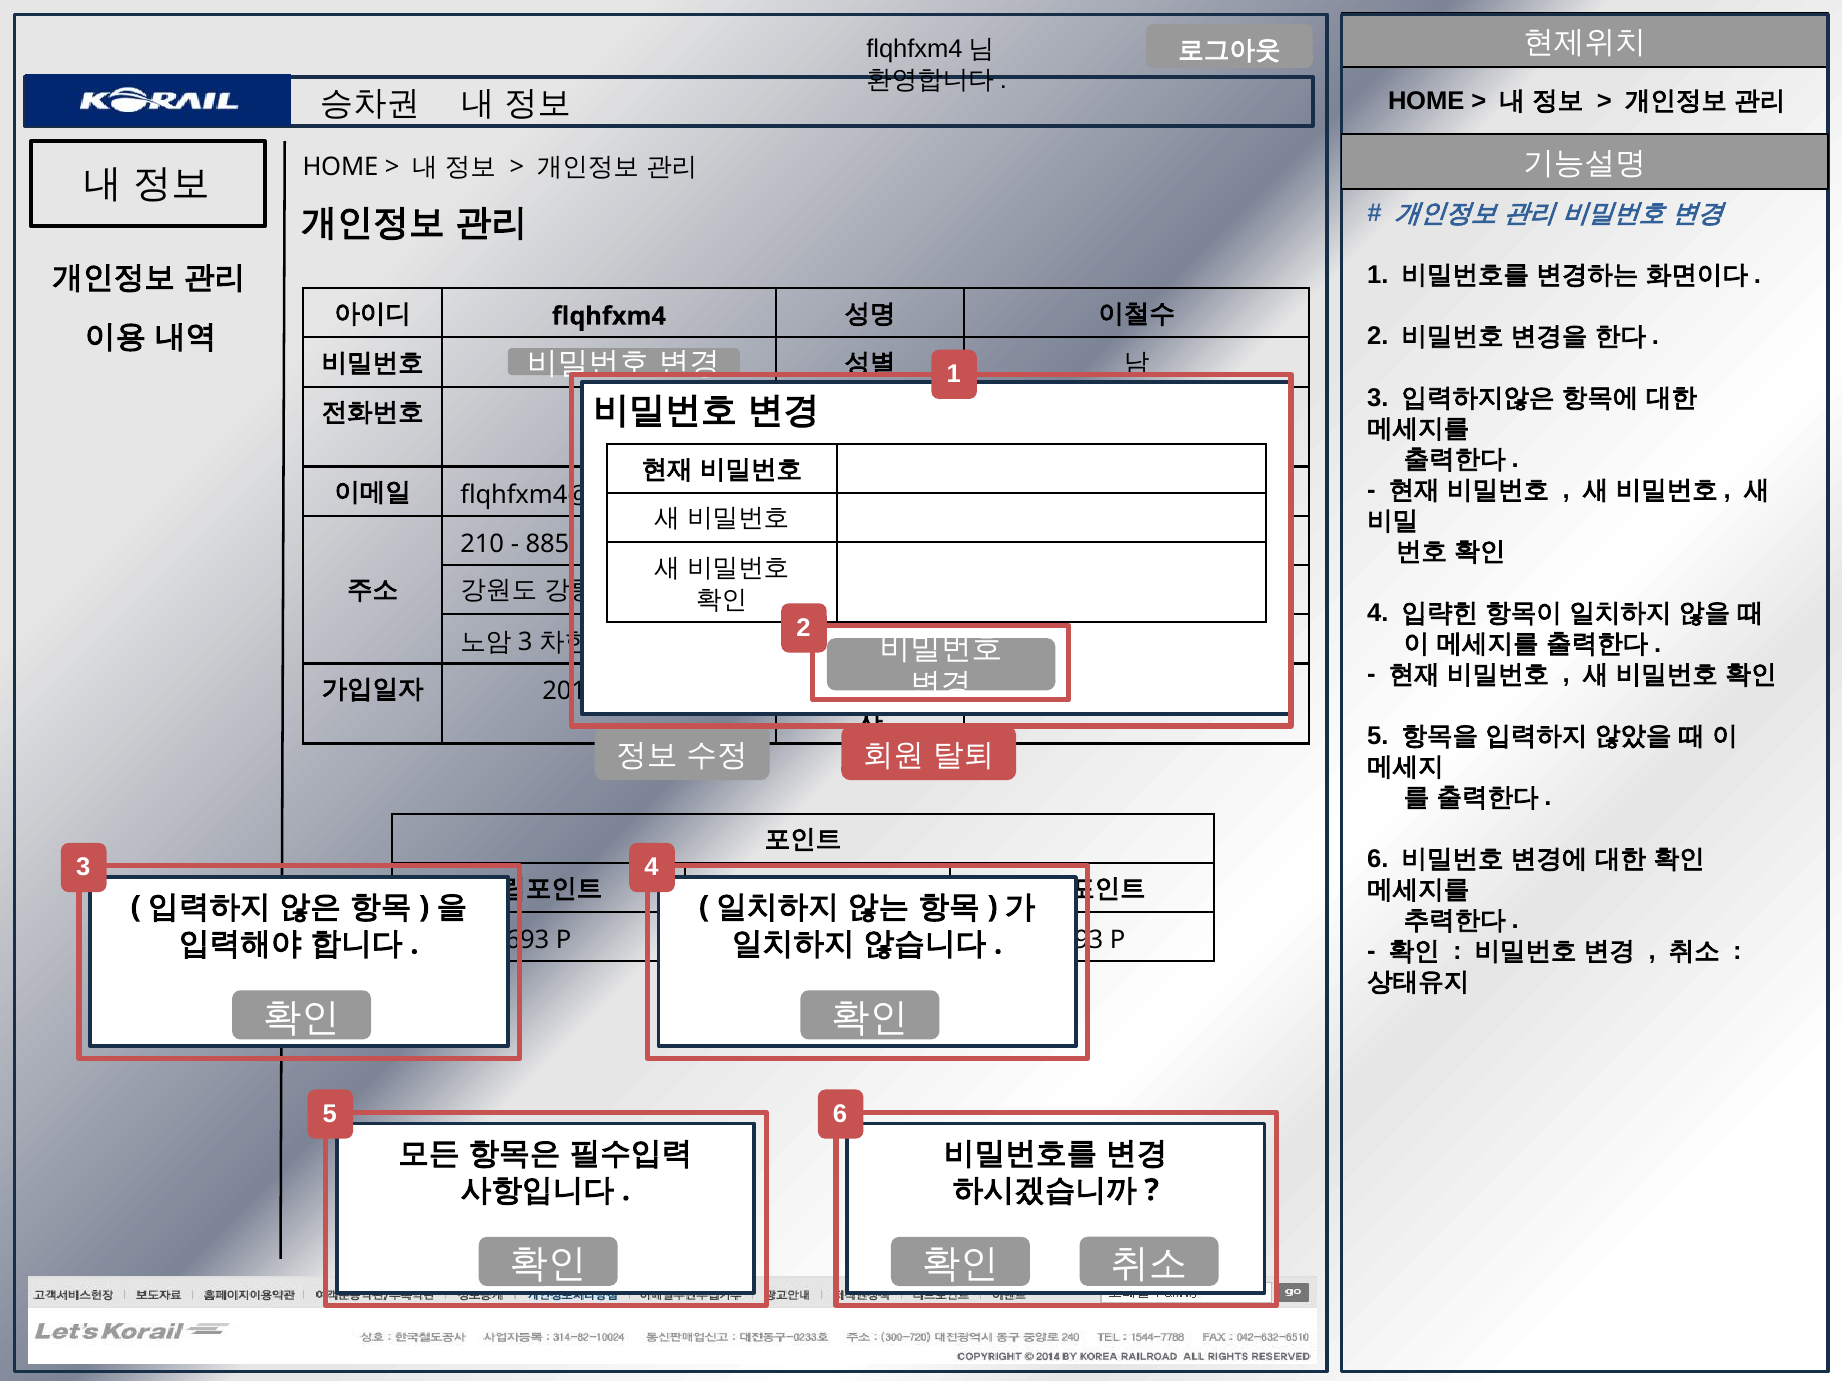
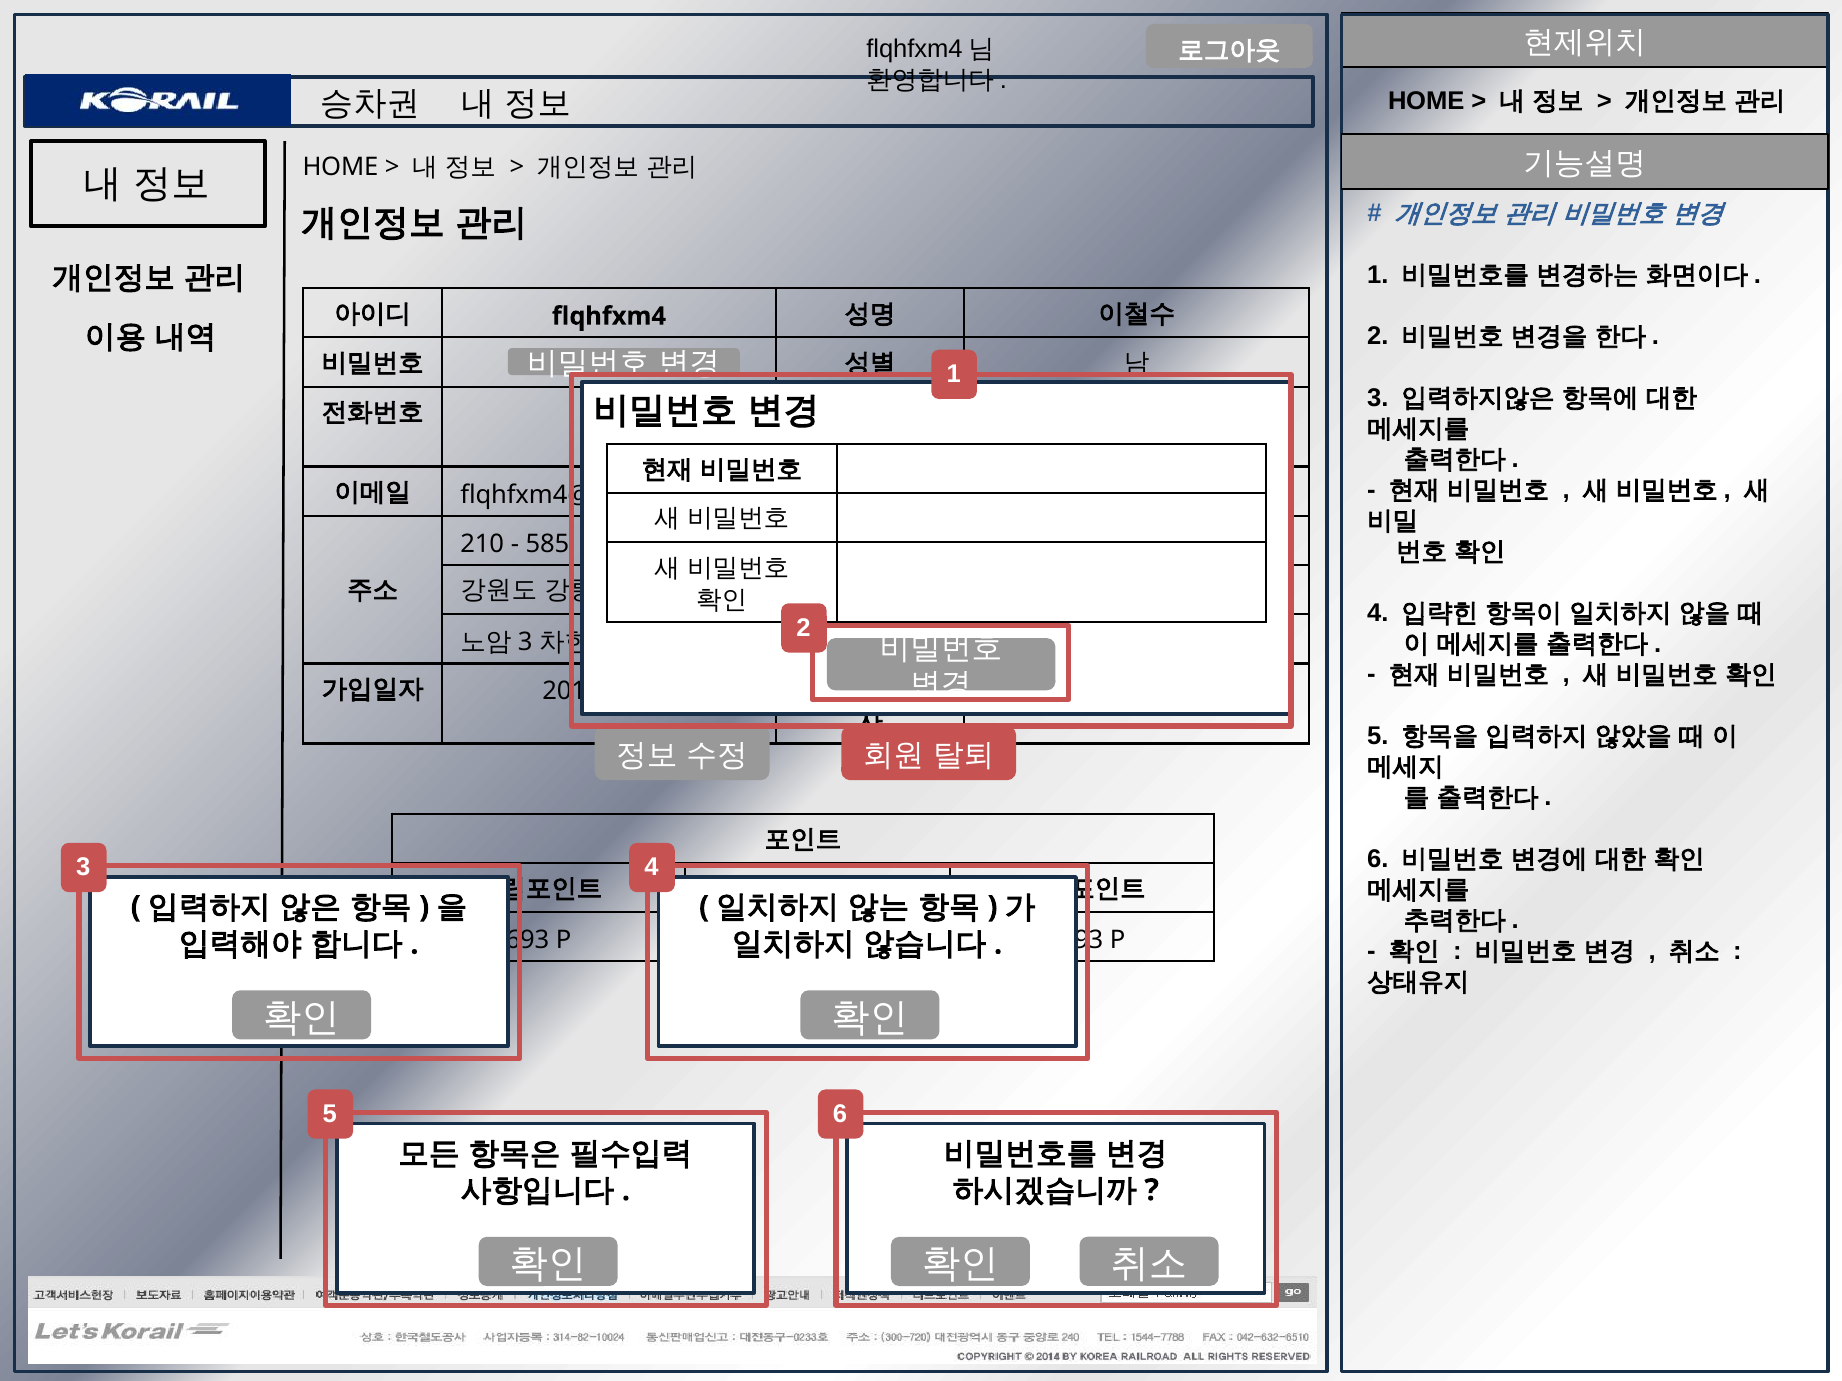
885: 885 -> 585
